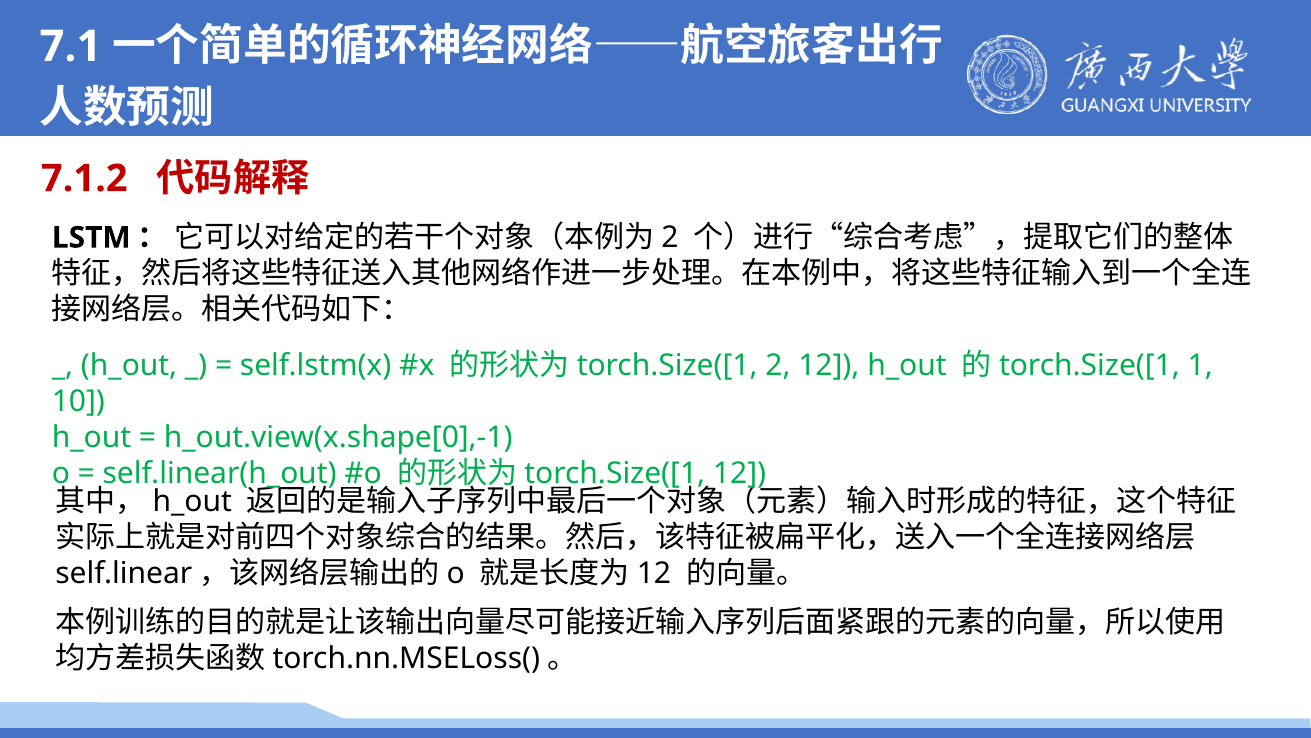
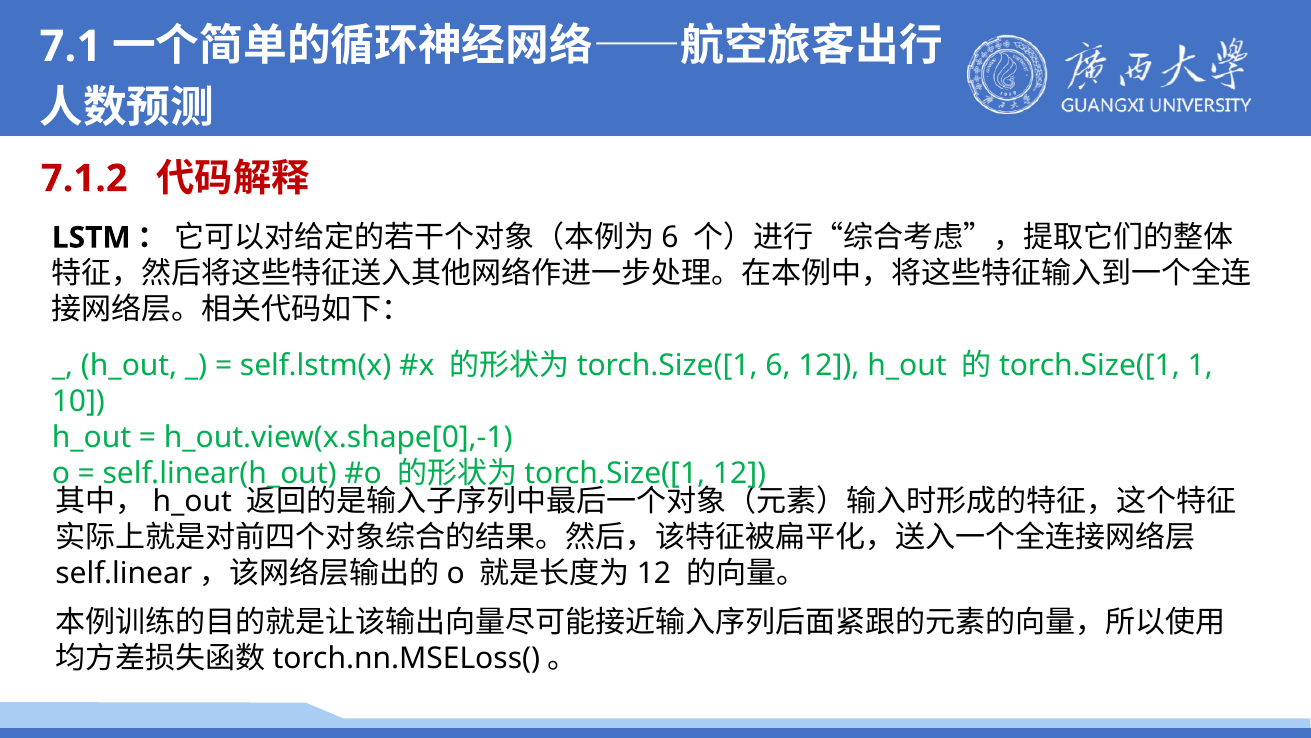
2 at (670, 237): 2 -> 6
2 at (778, 365): 2 -> 6
